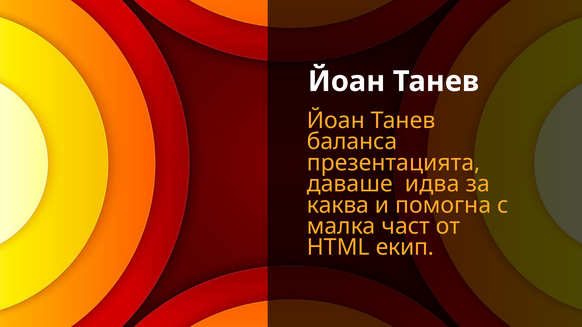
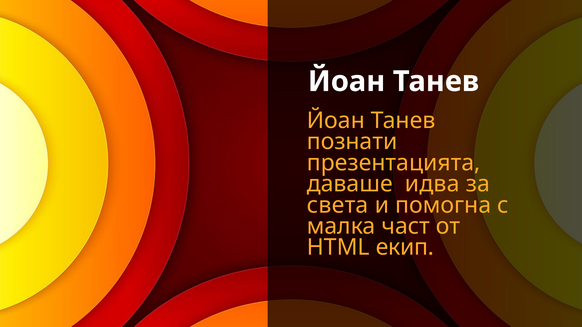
баланса: баланса -> познати
каква: каква -> света
